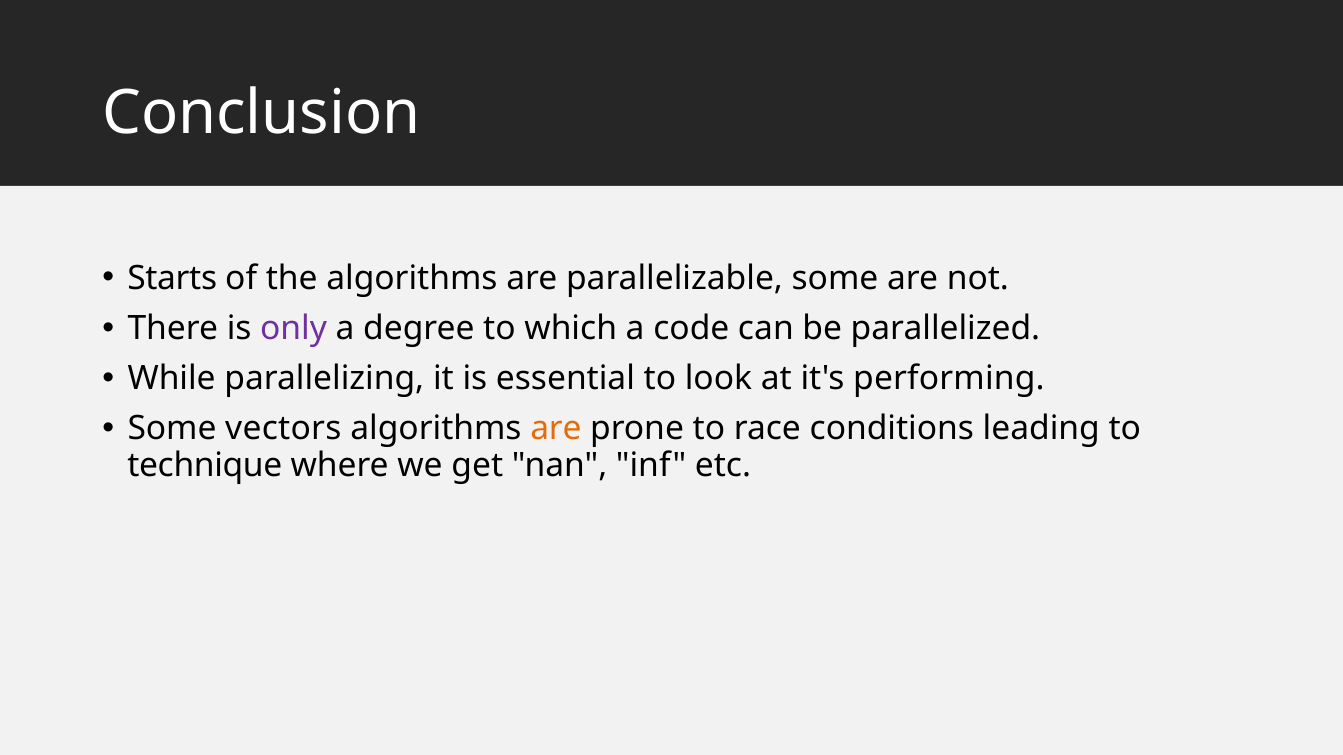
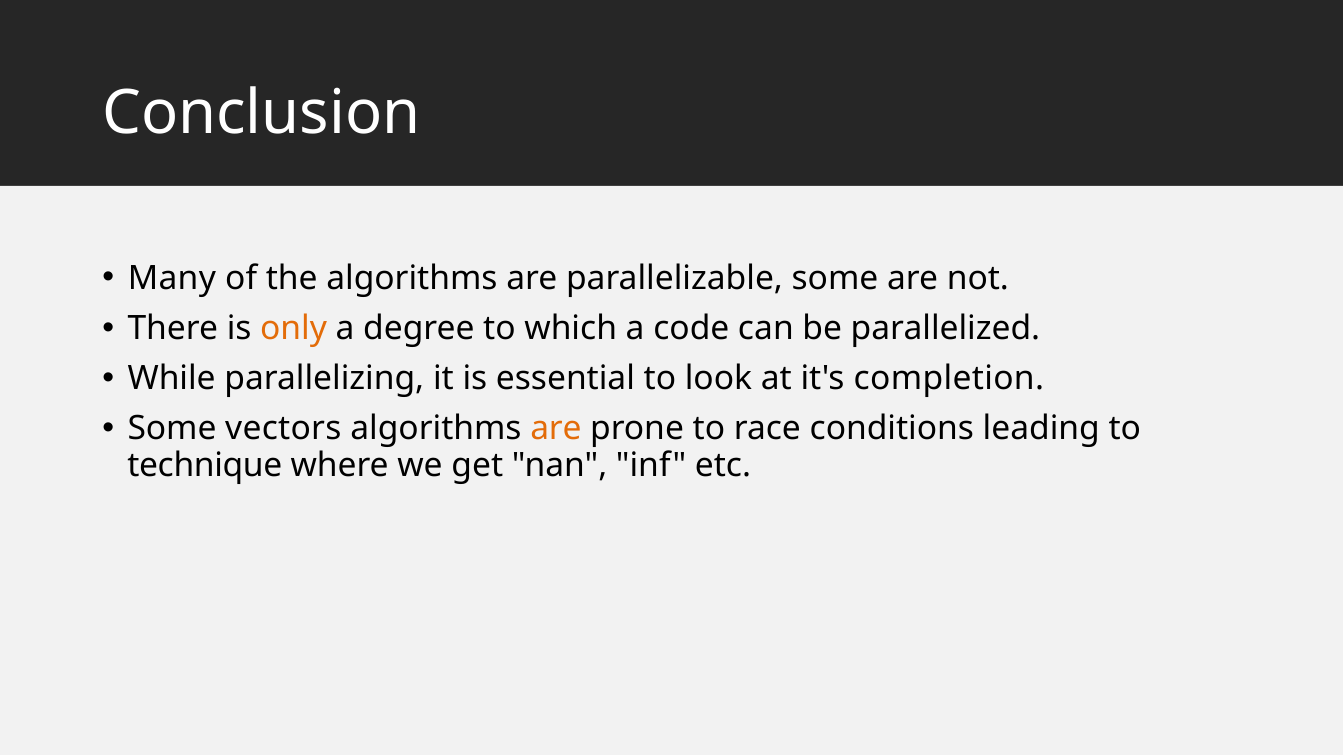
Starts: Starts -> Many
only colour: purple -> orange
performing: performing -> completion
